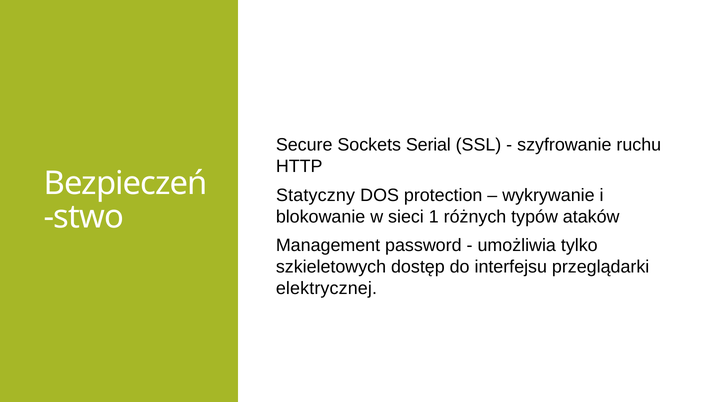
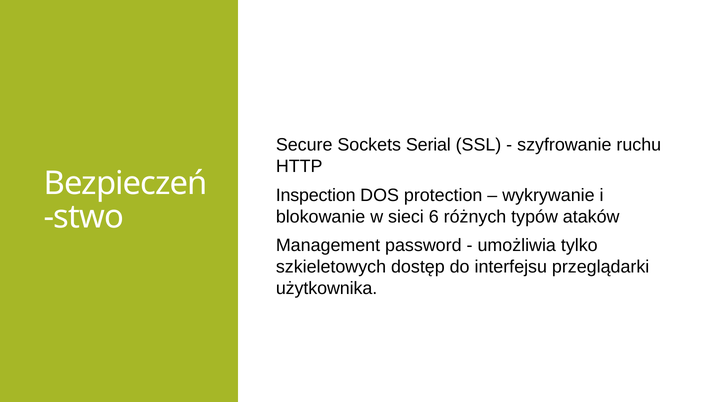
Statyczny: Statyczny -> Inspection
1: 1 -> 6
elektrycznej: elektrycznej -> użytkownika
